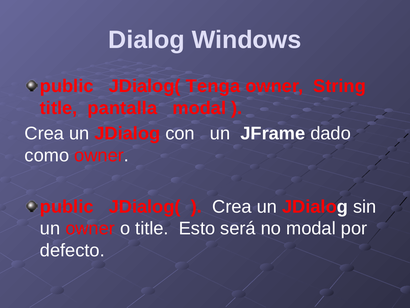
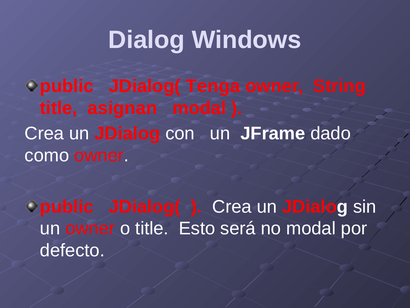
pantalla: pantalla -> asignan
